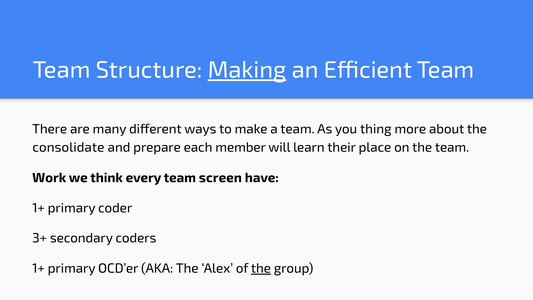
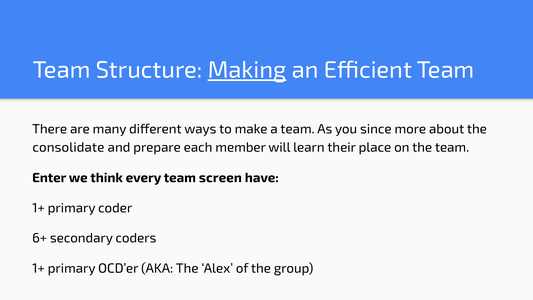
thing: thing -> since
Work: Work -> Enter
3+: 3+ -> 6+
the at (261, 268) underline: present -> none
